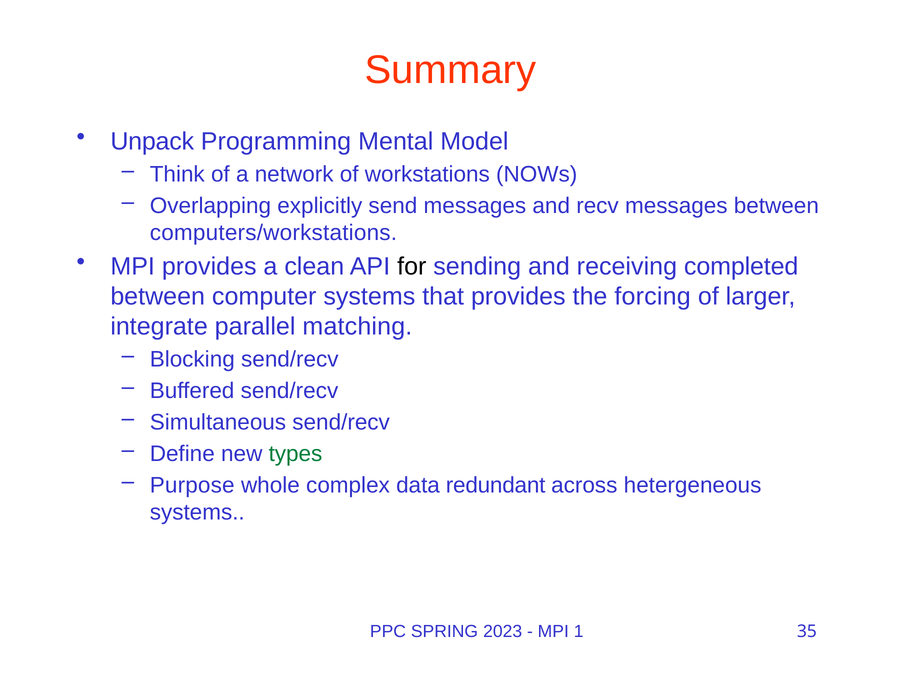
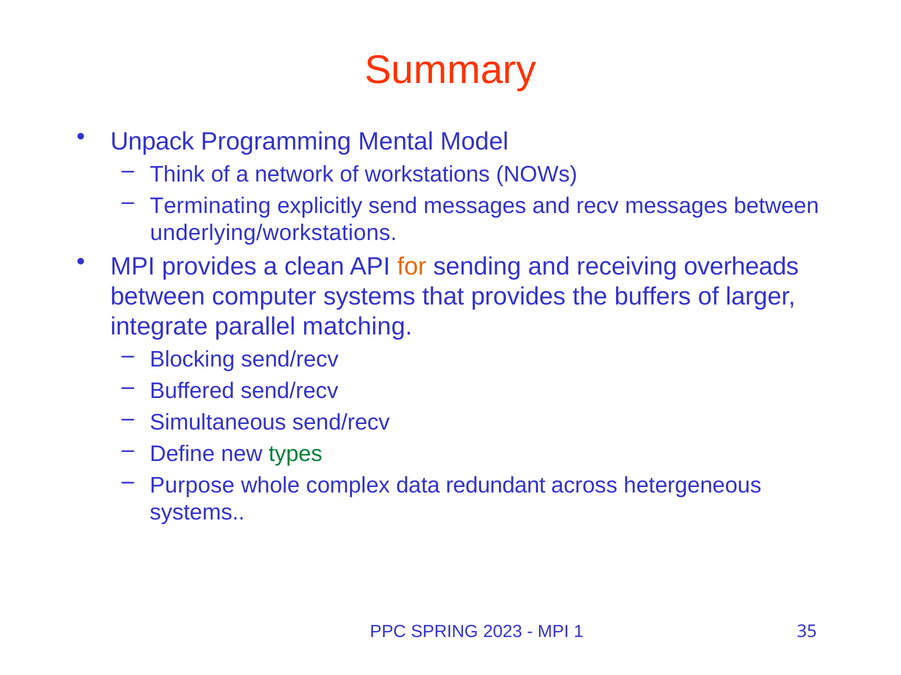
Overlapping: Overlapping -> Terminating
computers/workstations: computers/workstations -> underlying/workstations
for colour: black -> orange
completed: completed -> overheads
forcing: forcing -> buffers
